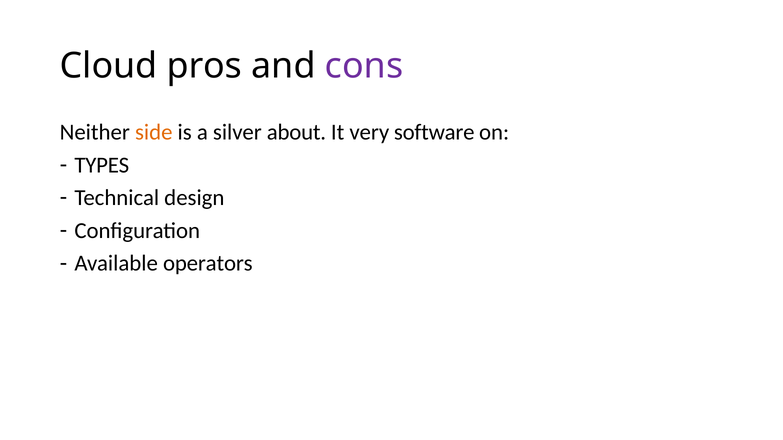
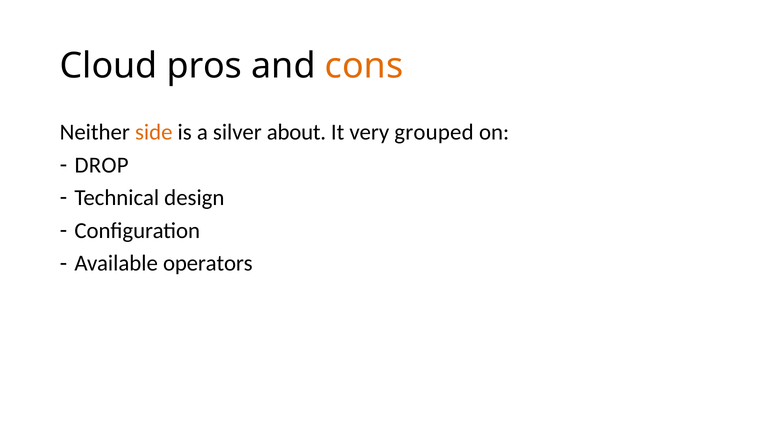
cons colour: purple -> orange
software: software -> grouped
TYPES: TYPES -> DROP
